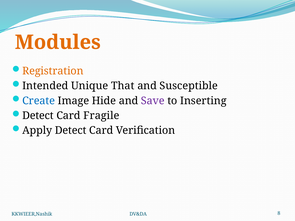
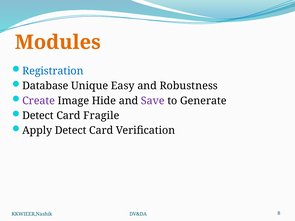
Registration colour: orange -> blue
Intended: Intended -> Database
That: That -> Easy
Susceptible: Susceptible -> Robustness
Create colour: blue -> purple
Inserting: Inserting -> Generate
